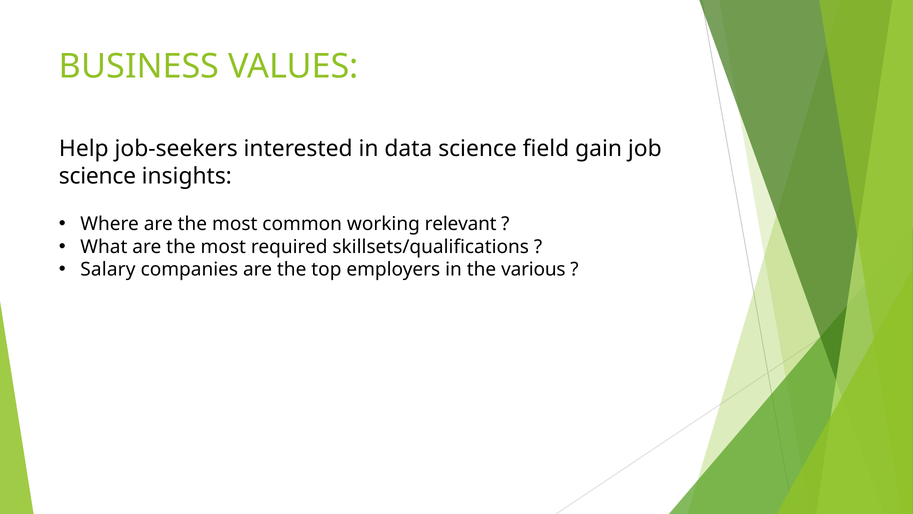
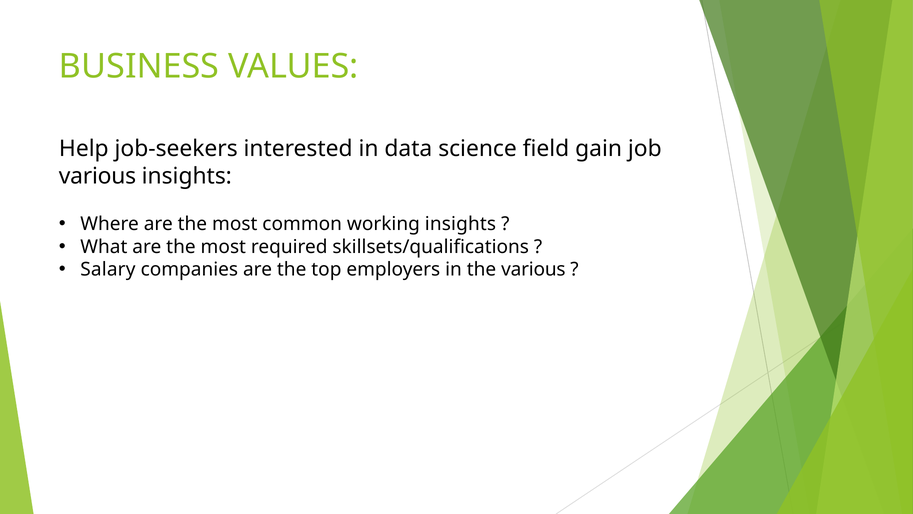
science at (97, 176): science -> various
working relevant: relevant -> insights
